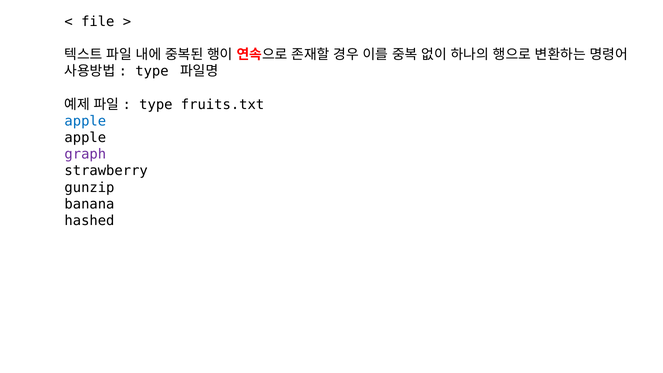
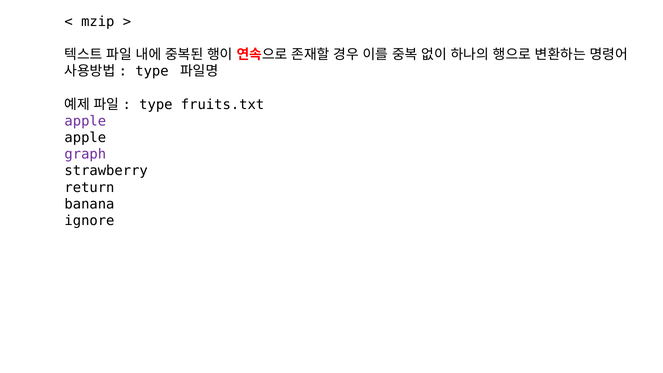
file: file -> mzip
apple at (85, 121) colour: blue -> purple
gunzip: gunzip -> return
hashed: hashed -> ignore
